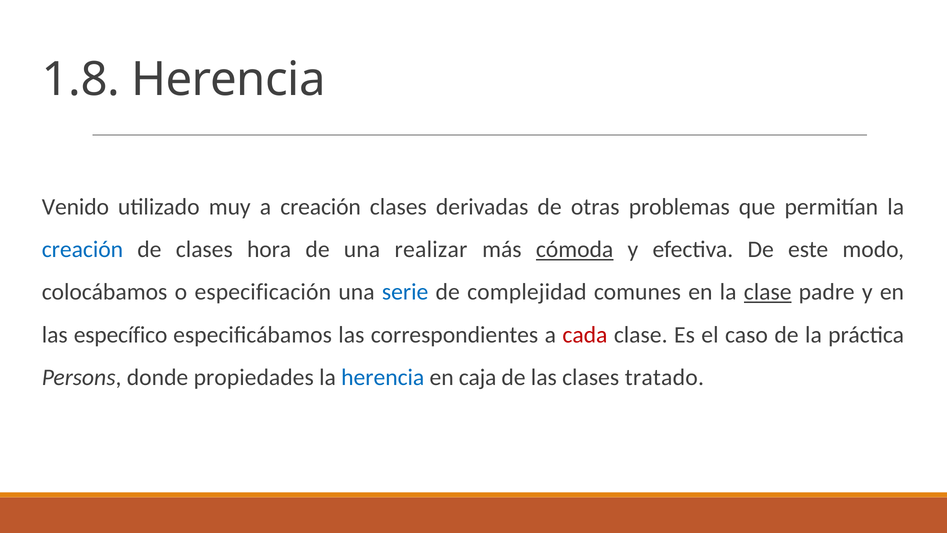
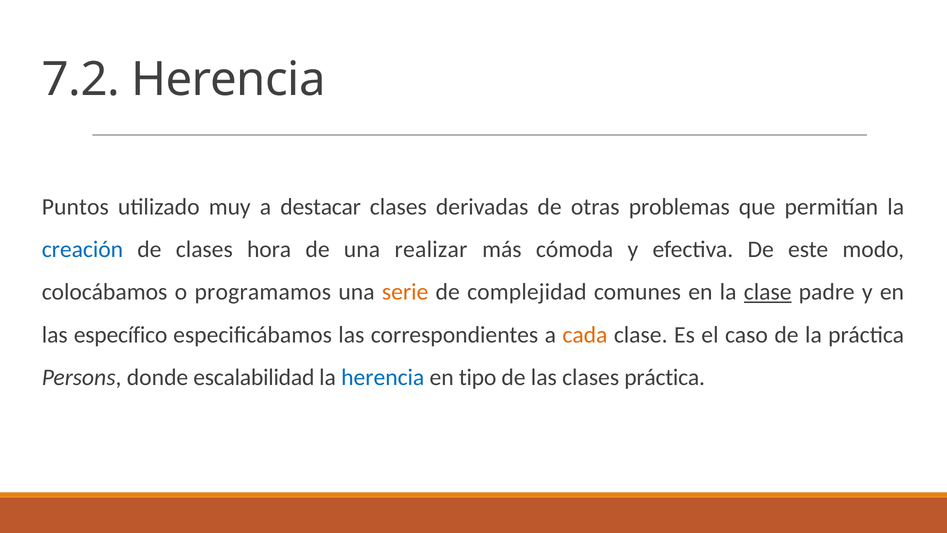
1.8: 1.8 -> 7.2
Venido: Venido -> Puntos
a creación: creación -> destacar
cómoda underline: present -> none
especificación: especificación -> programamos
serie colour: blue -> orange
cada colour: red -> orange
propiedades: propiedades -> escalabilidad
caja: caja -> tipo
clases tratado: tratado -> práctica
